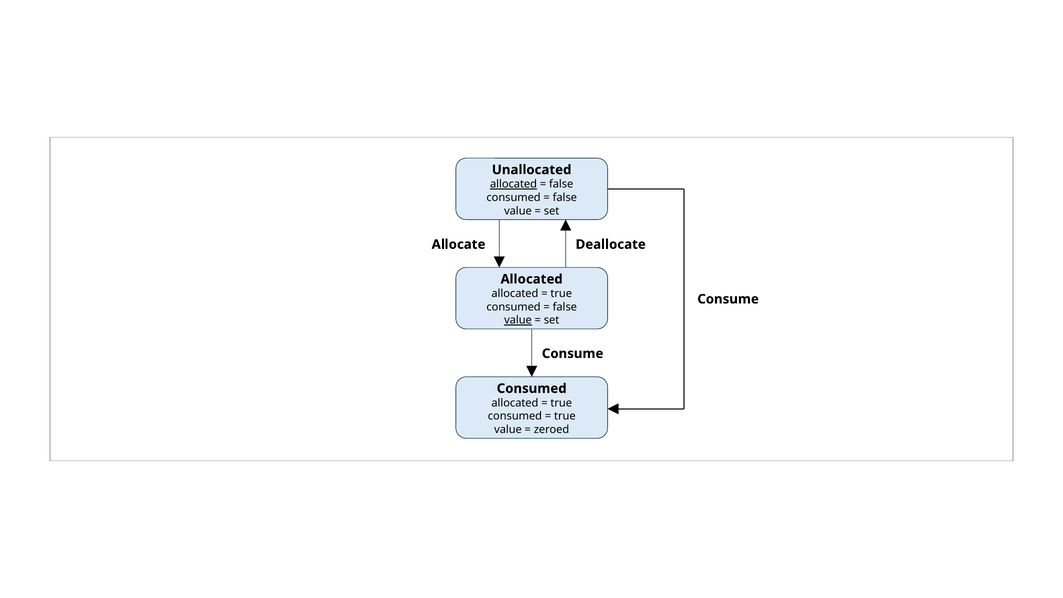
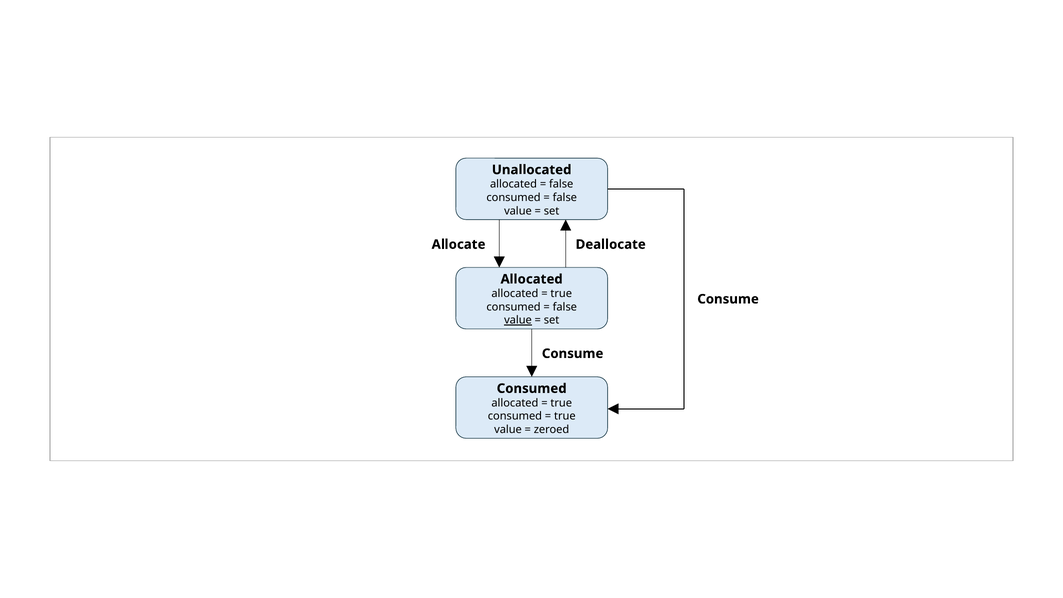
allocated at (514, 184) underline: present -> none
